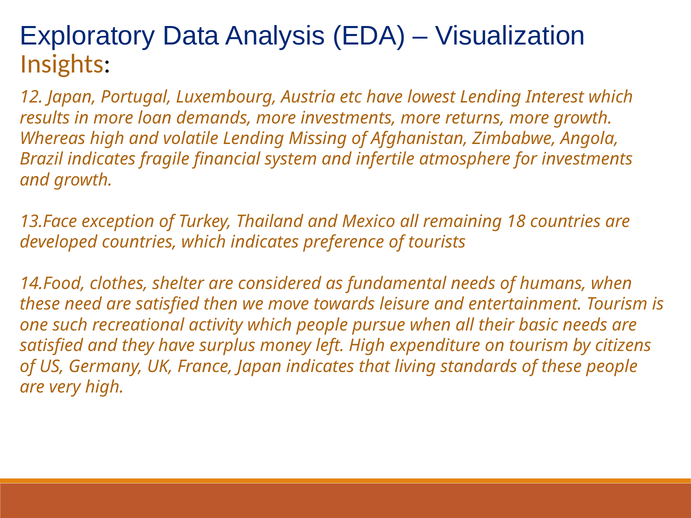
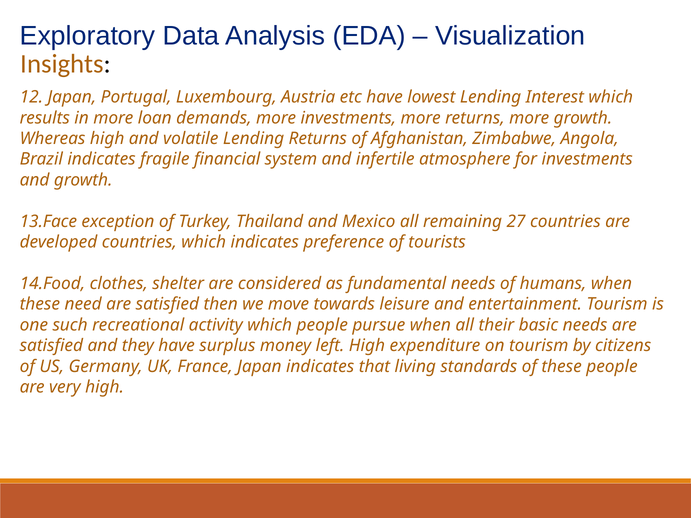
Lending Missing: Missing -> Returns
18: 18 -> 27
